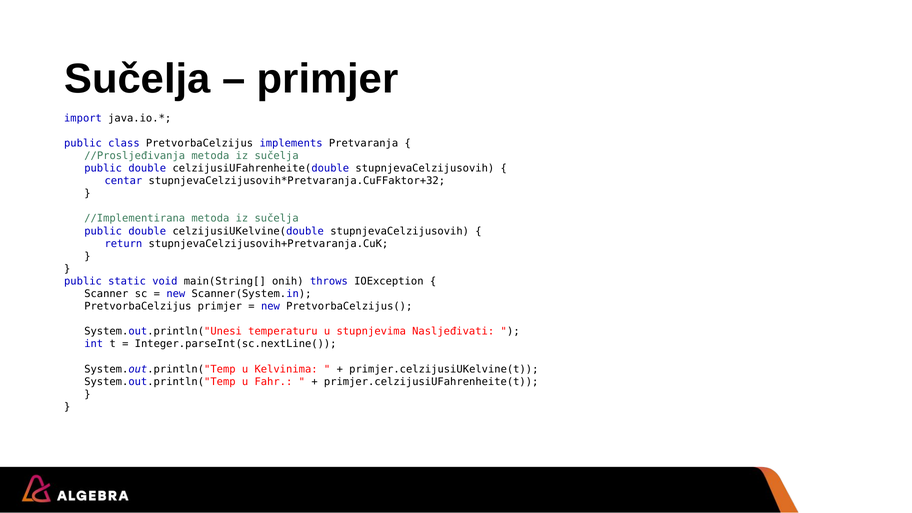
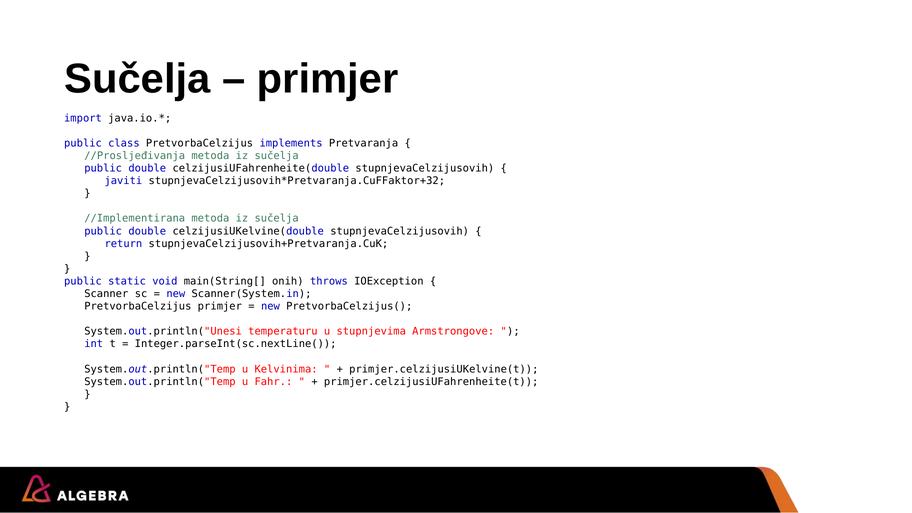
centar: centar -> javiti
Nasljeđivati: Nasljeđivati -> Armstrongove
